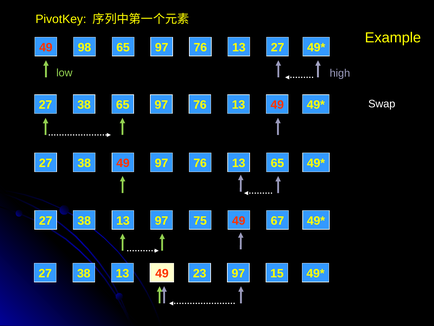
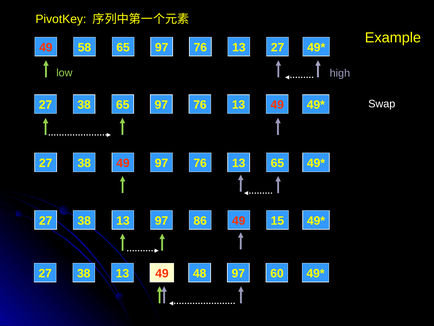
98: 98 -> 58
75: 75 -> 86
67: 67 -> 15
23: 23 -> 48
15: 15 -> 60
